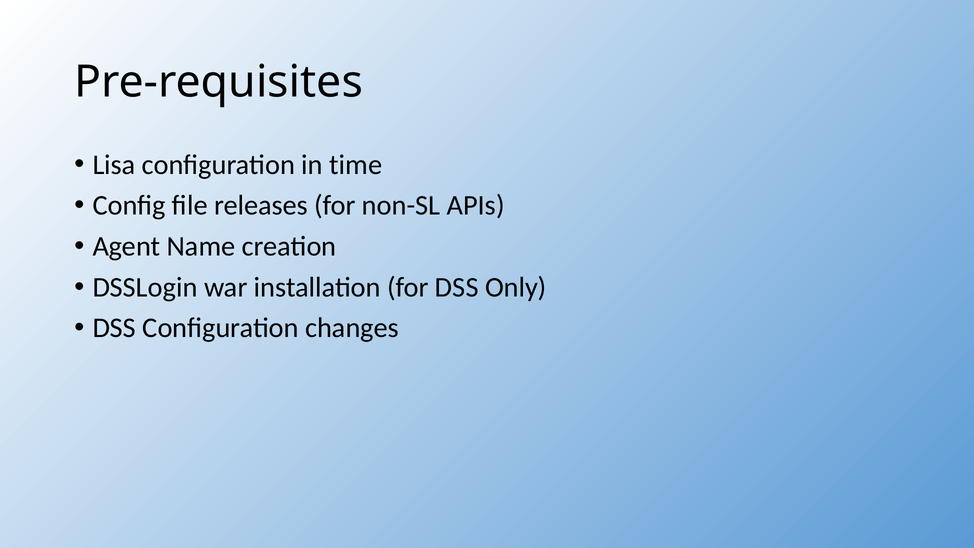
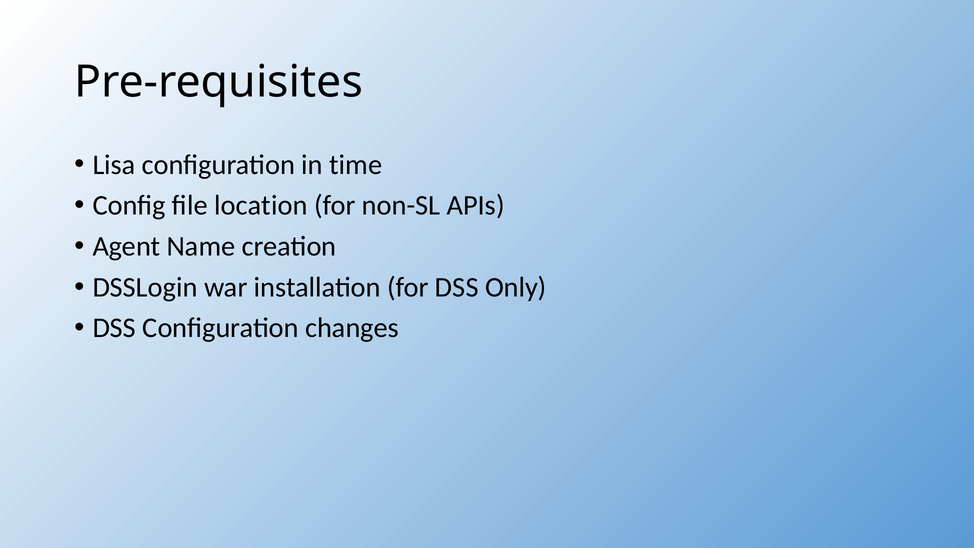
releases: releases -> location
